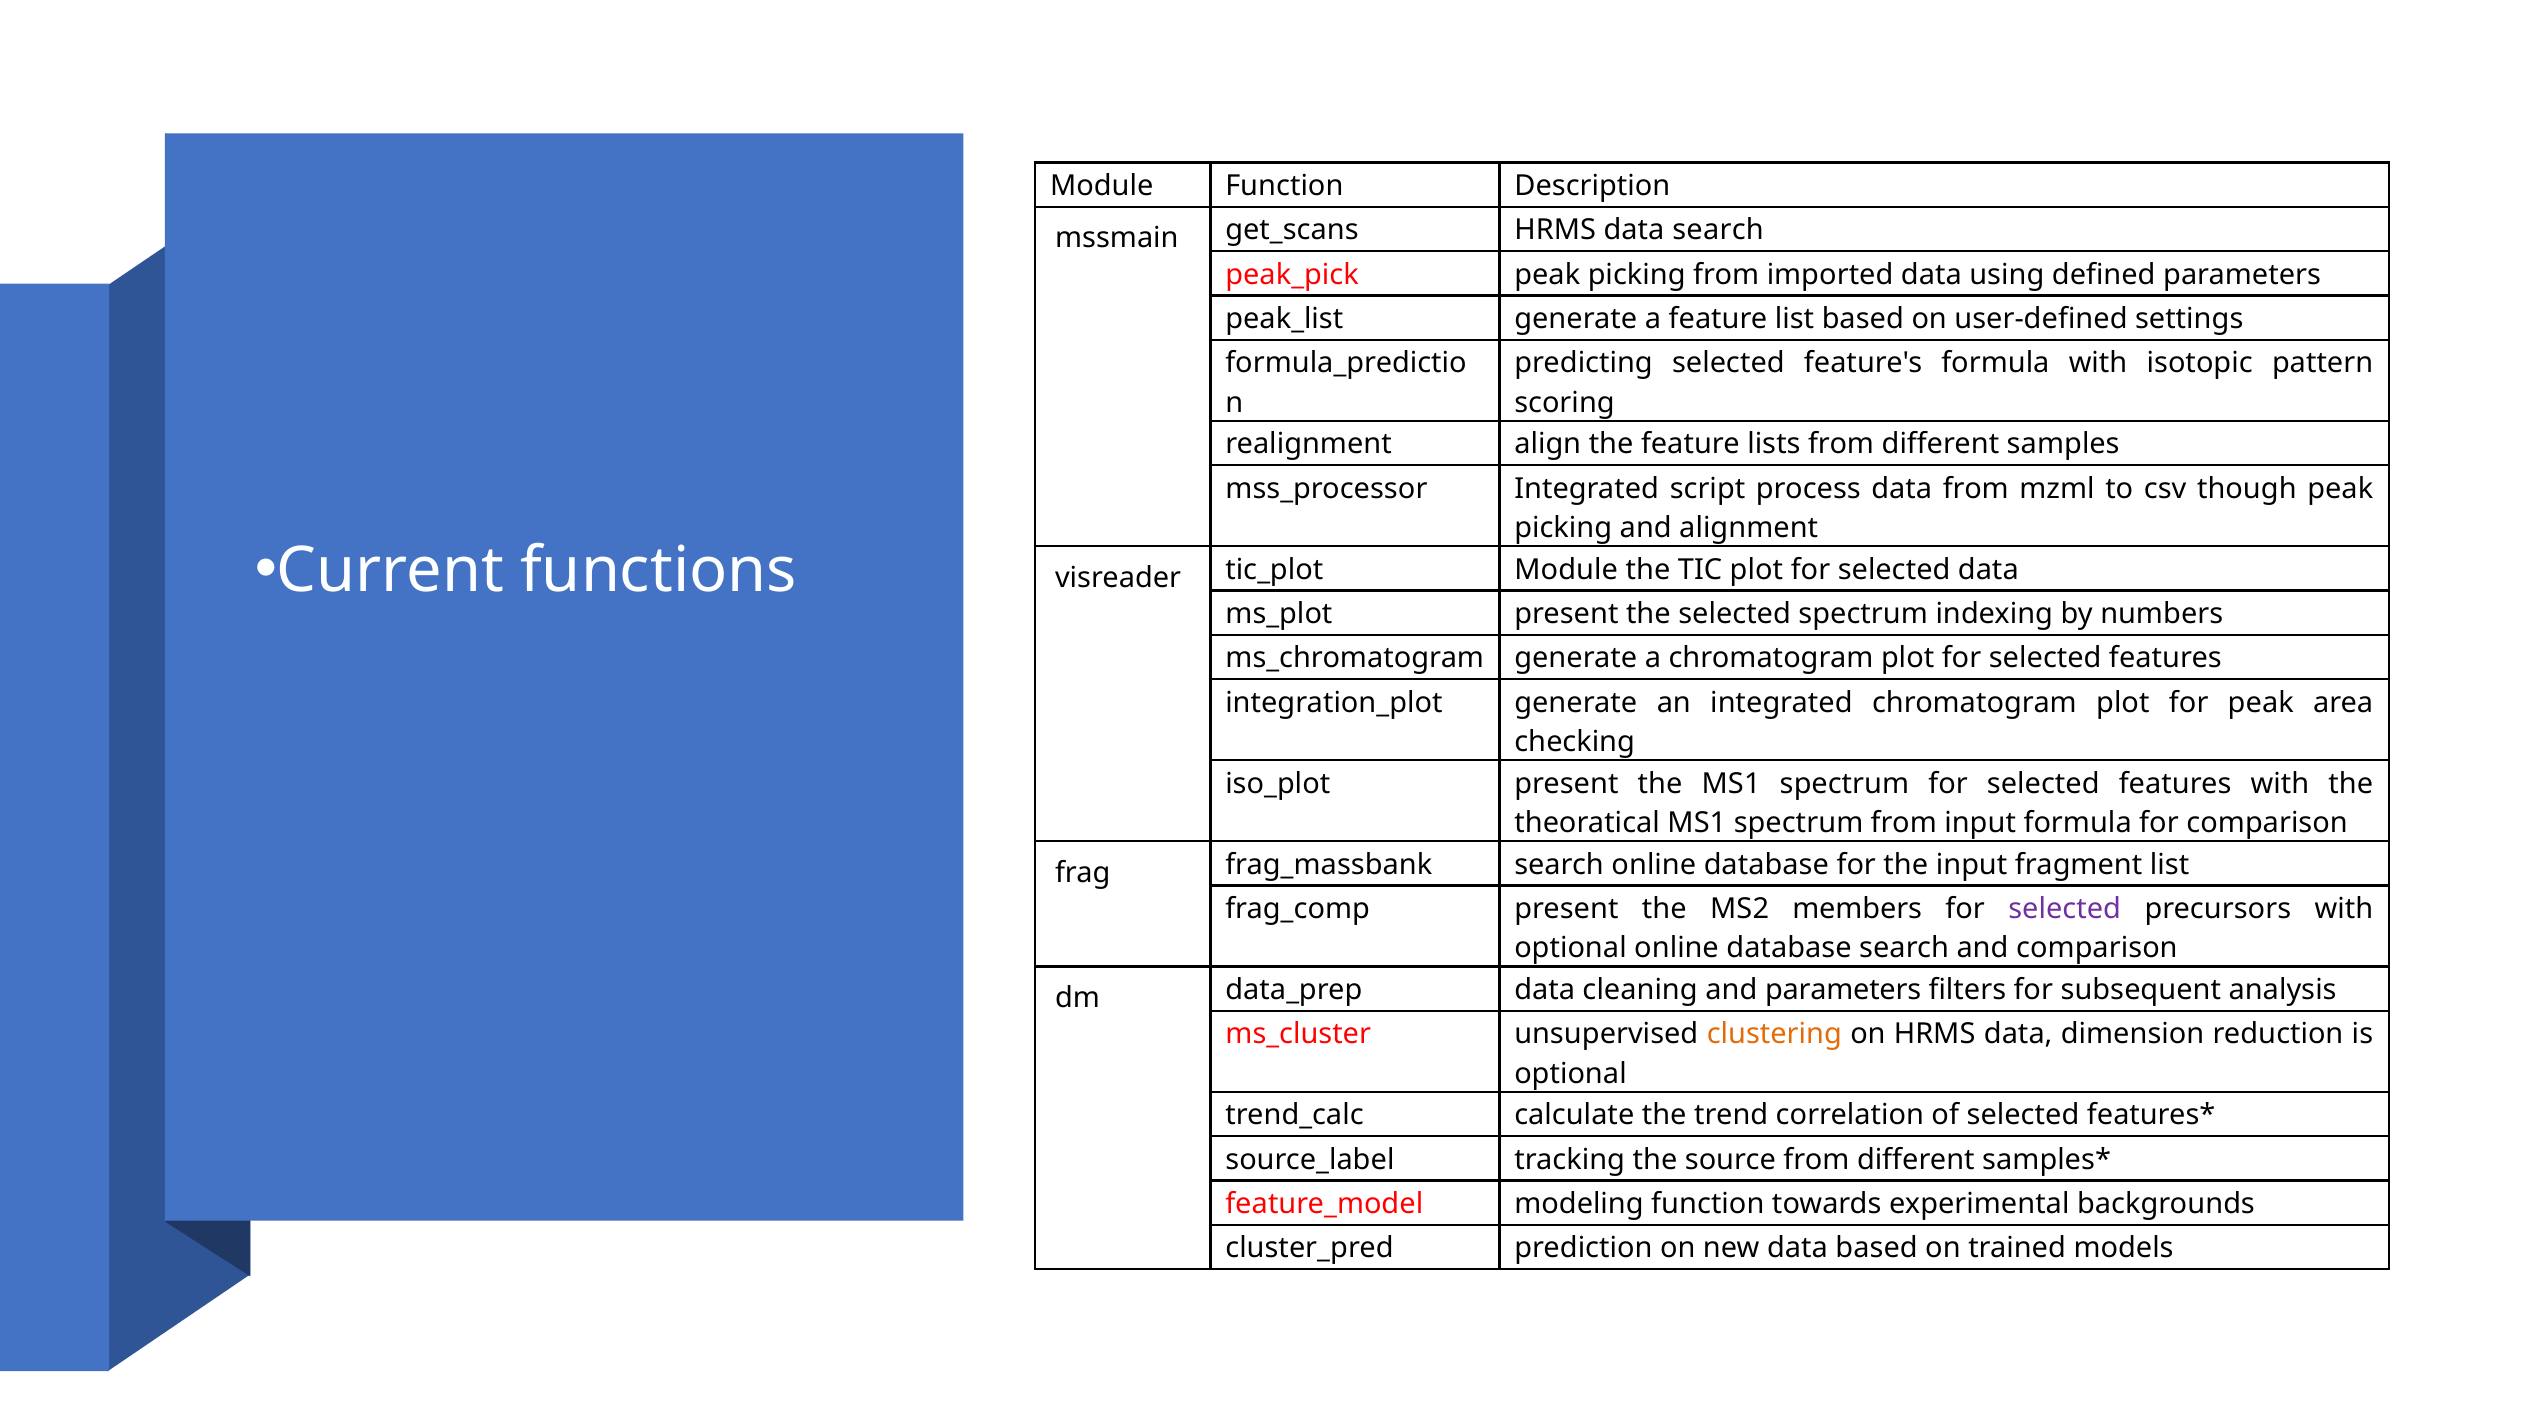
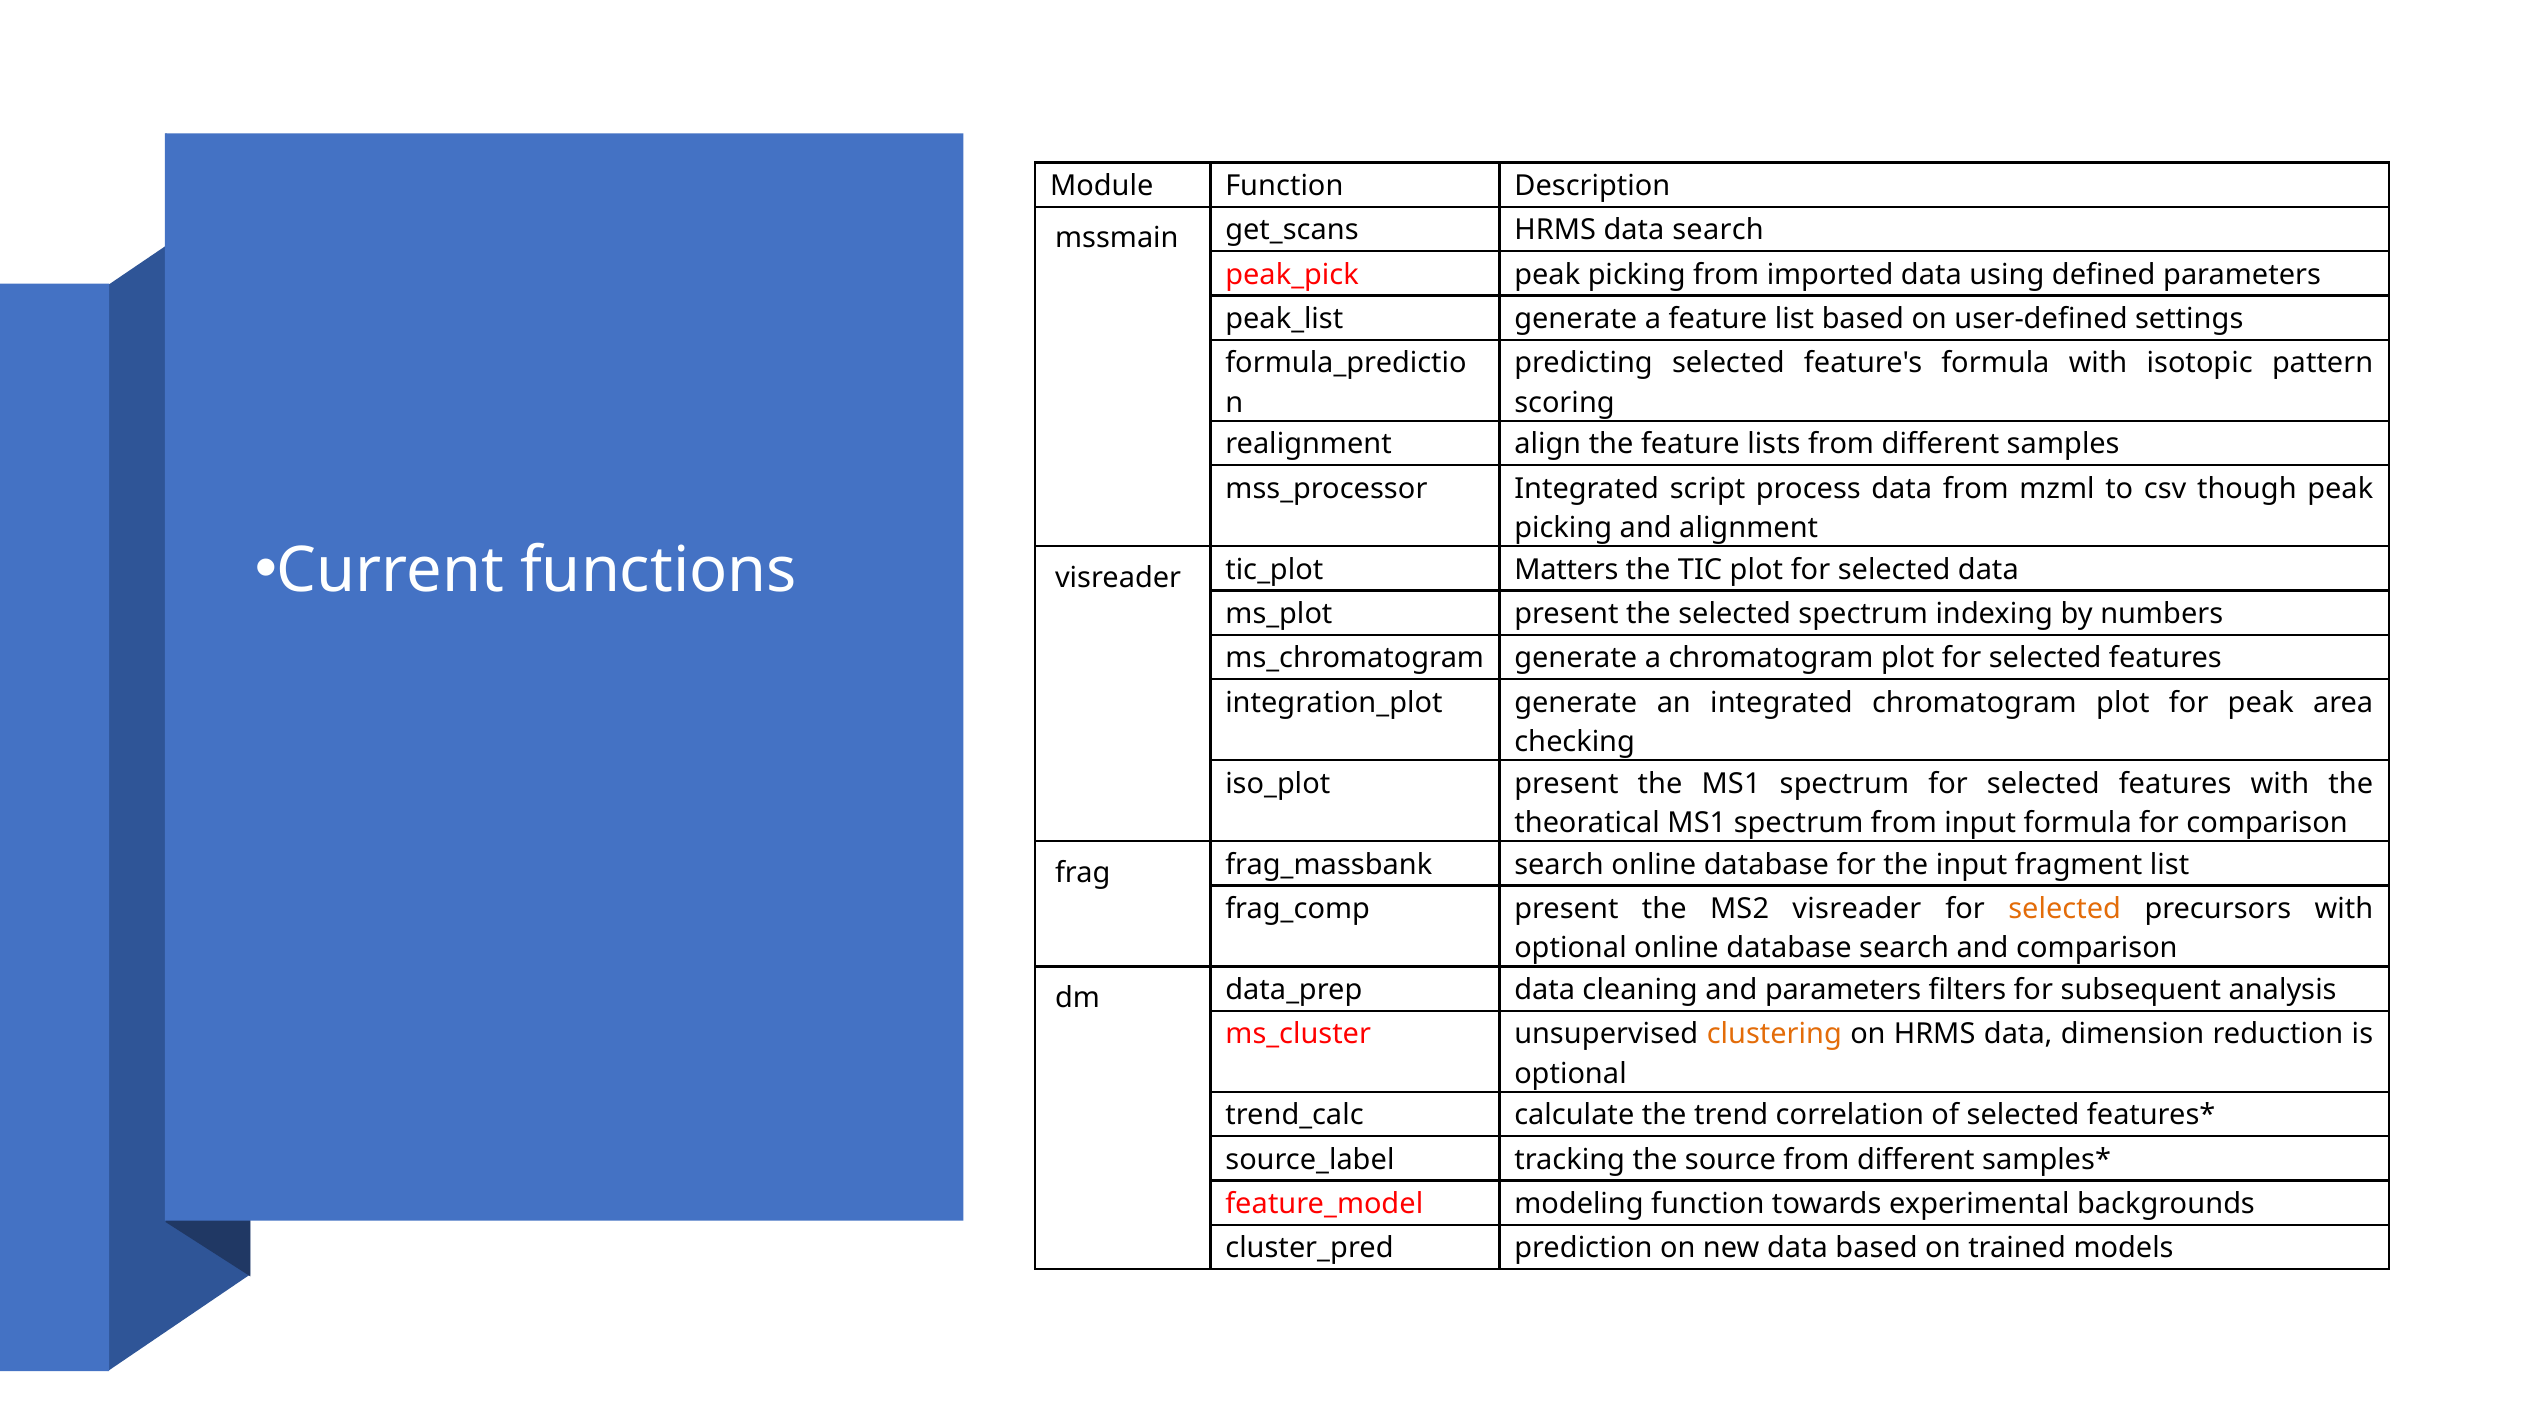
Module at (1566, 570): Module -> Matters
MS2 members: members -> visreader
selected at (2065, 909) colour: purple -> orange
